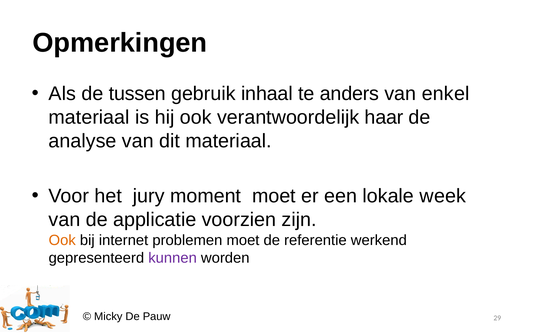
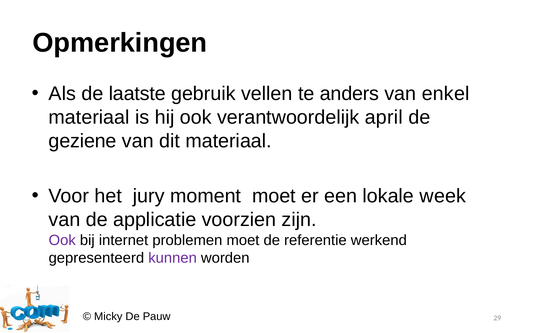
tussen: tussen -> laatste
inhaal: inhaal -> vellen
haar: haar -> april
analyse: analyse -> geziene
Ook at (62, 240) colour: orange -> purple
